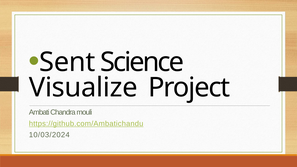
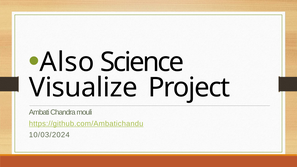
Sent: Sent -> Also
